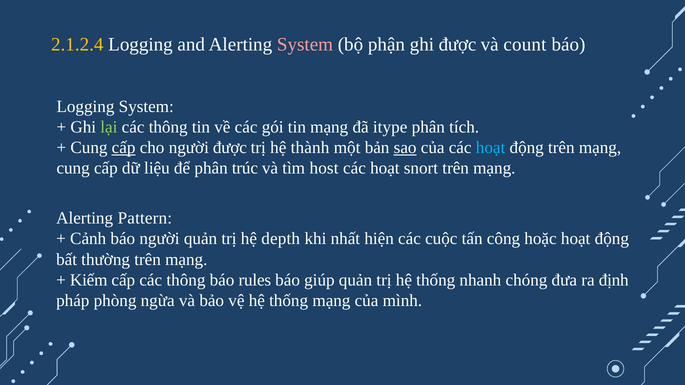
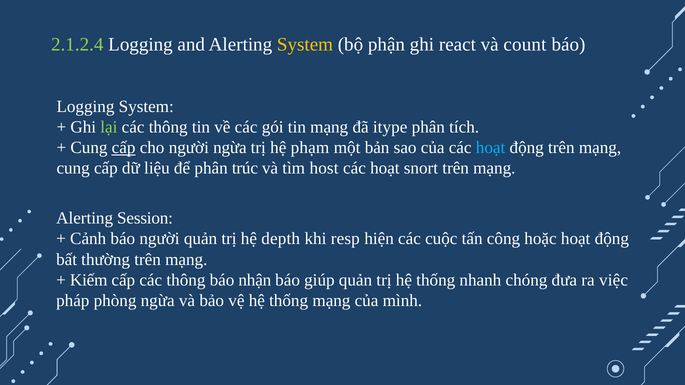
2.1.2.4 colour: yellow -> light green
System at (305, 45) colour: pink -> yellow
ghi được: được -> react
người được: được -> ngừa
thành: thành -> phạm
sao underline: present -> none
Pattern: Pattern -> Session
nhất: nhất -> resp
rules: rules -> nhận
định: định -> việc
